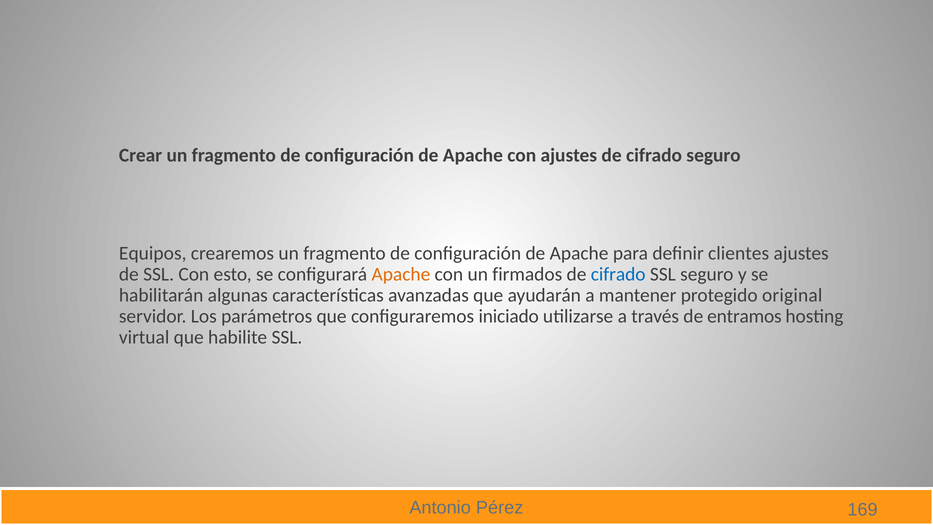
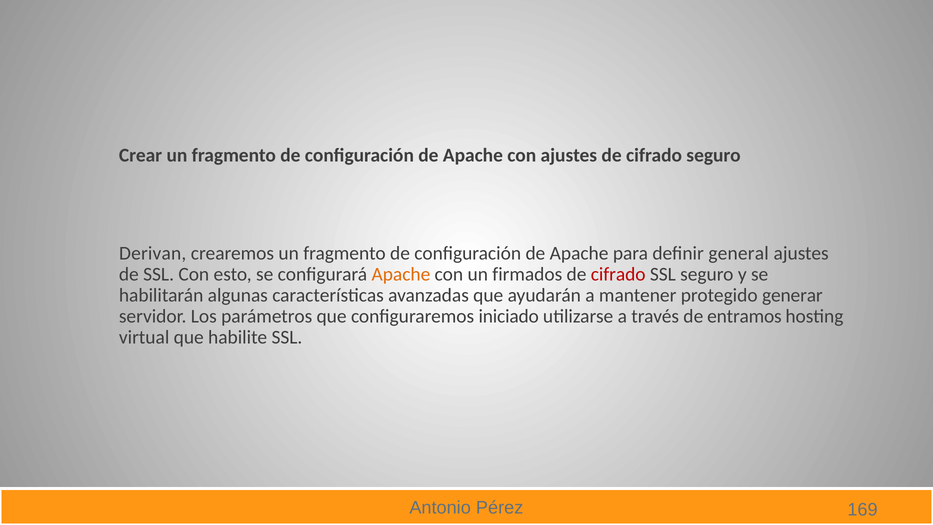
Equipos: Equipos -> Derivan
clientes: clientes -> general
cifrado at (618, 274) colour: blue -> red
original: original -> generar
